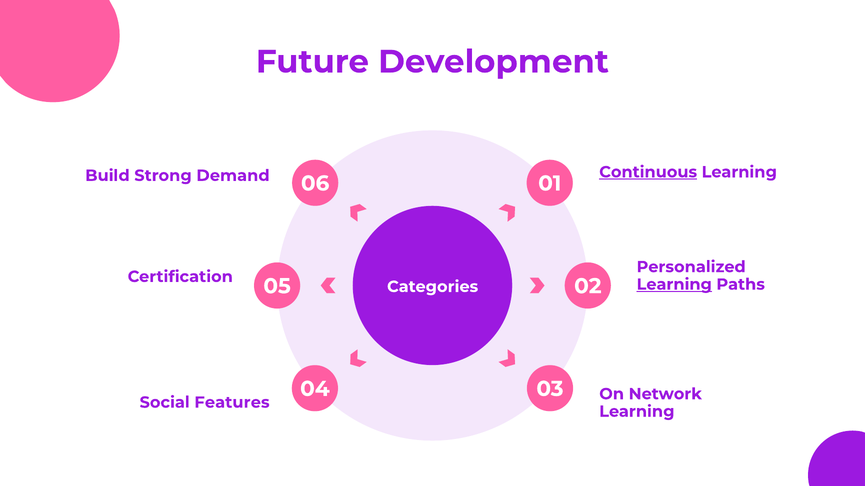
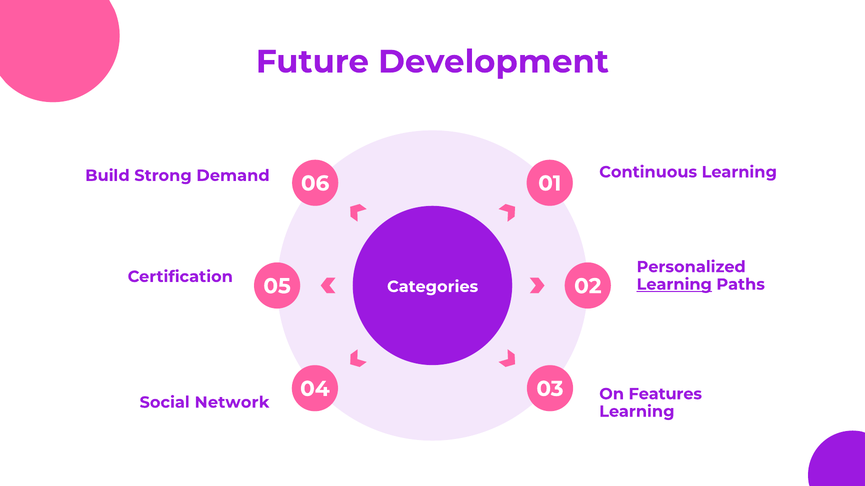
Continuous underline: present -> none
Network: Network -> Features
Features: Features -> Network
